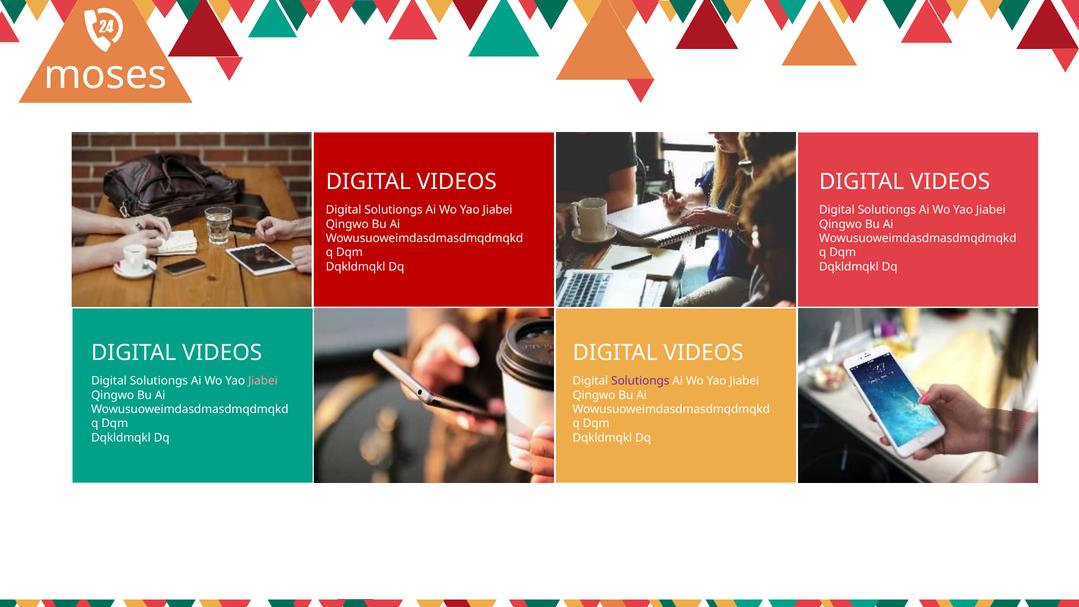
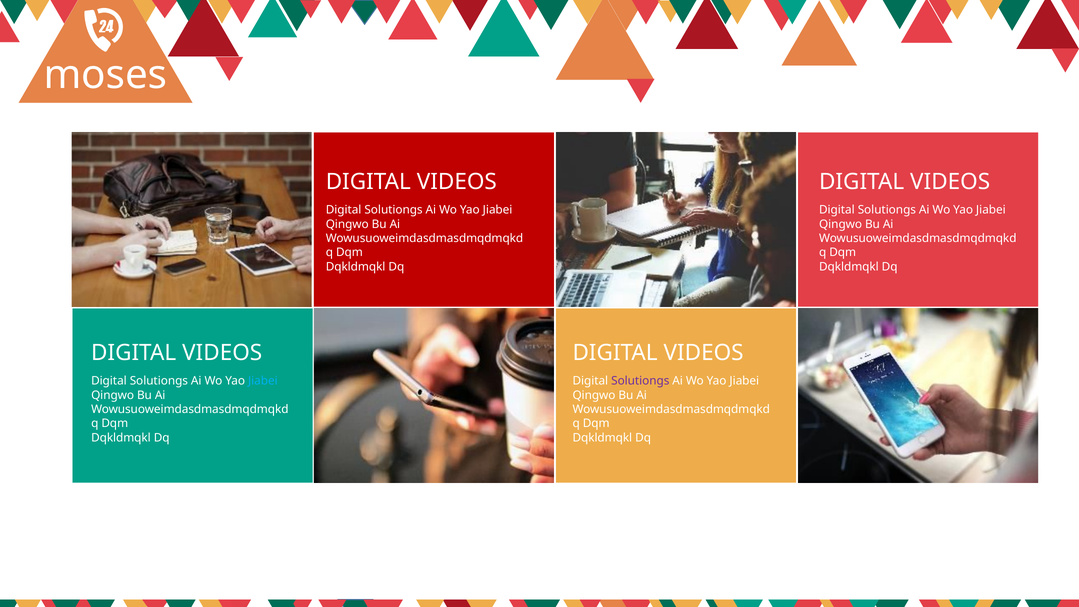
Jiabei at (263, 381) colour: pink -> light blue
